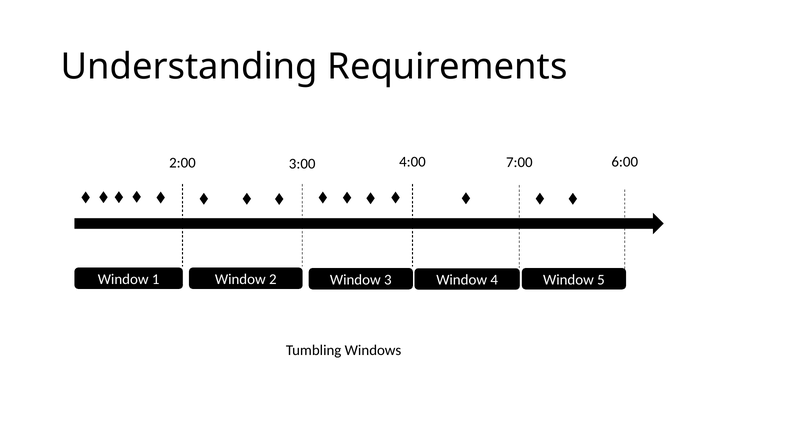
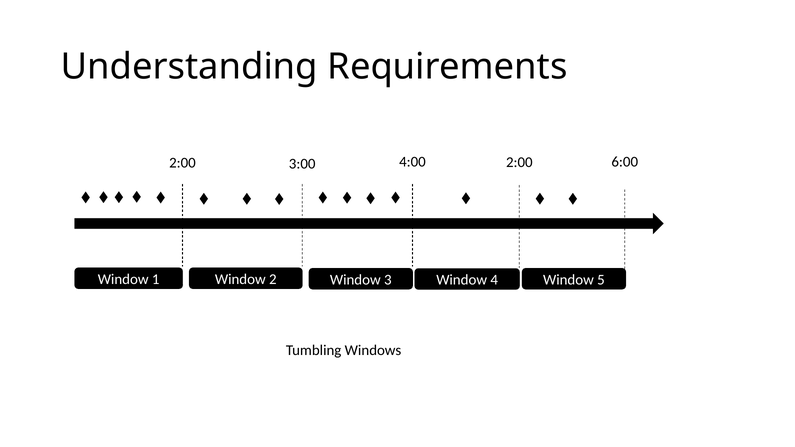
3:00 7:00: 7:00 -> 2:00
